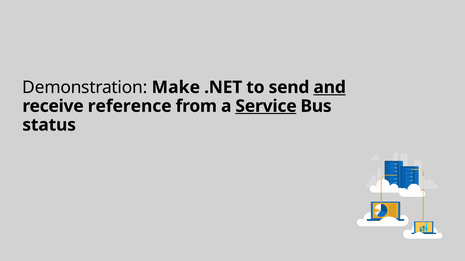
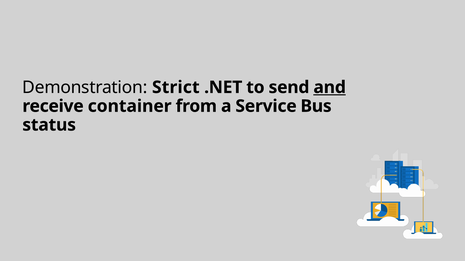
Make: Make -> Strict
reference: reference -> container
Service underline: present -> none
